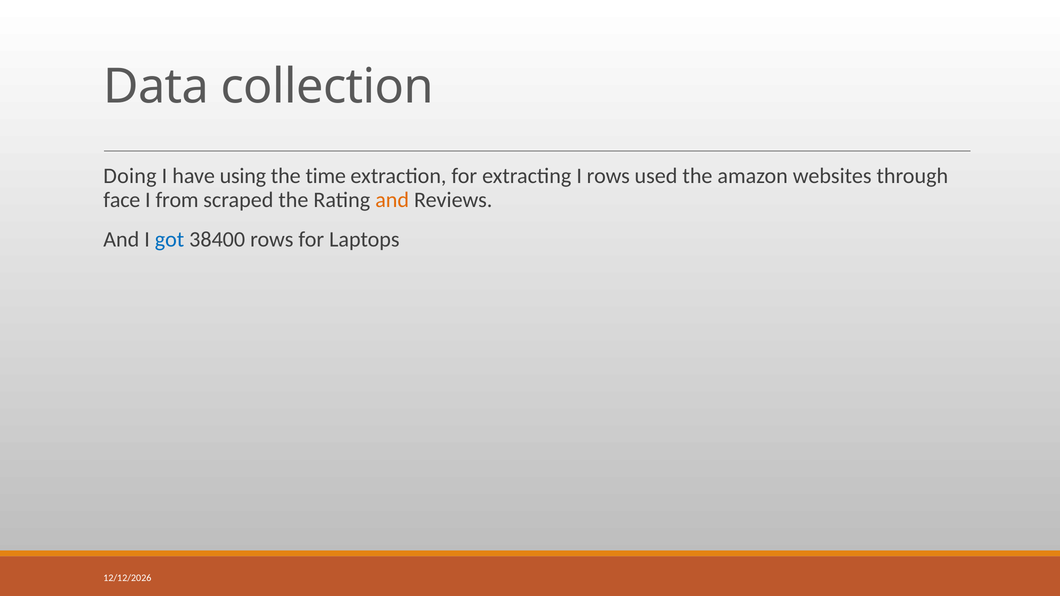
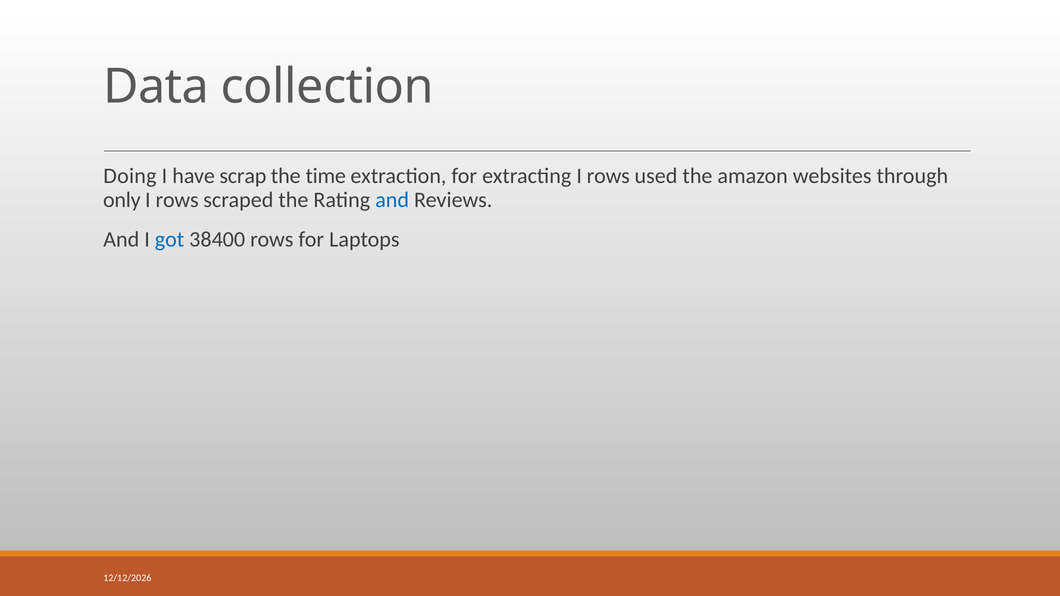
using: using -> scrap
face: face -> only
from at (177, 200): from -> rows
and at (392, 200) colour: orange -> blue
